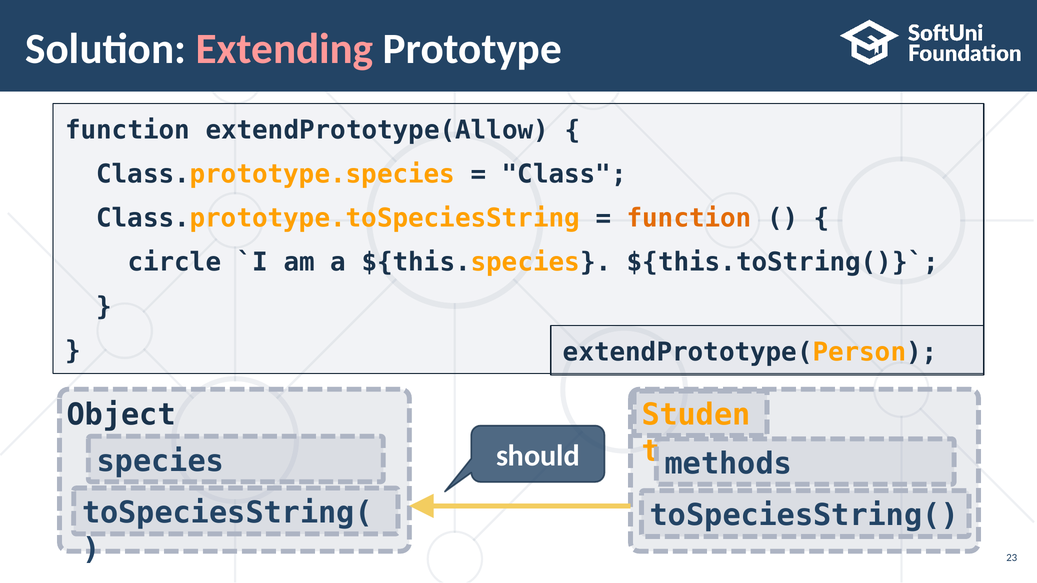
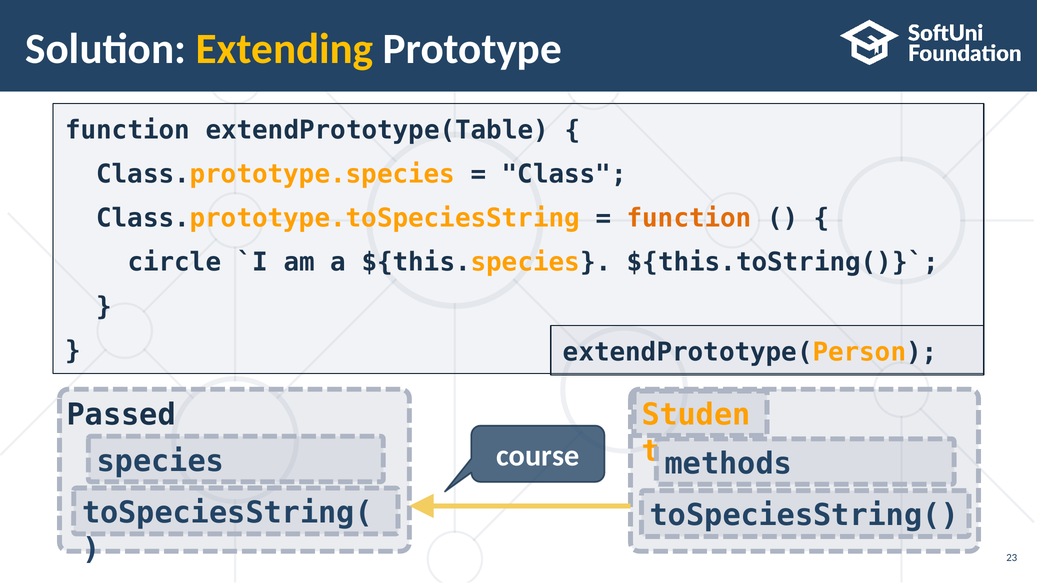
Extending colour: pink -> yellow
extendPrototype(Allow: extendPrototype(Allow -> extendPrototype(Table
Object: Object -> Passed
should: should -> course
